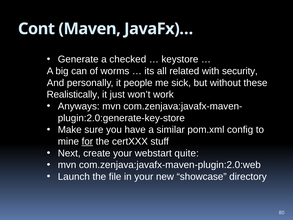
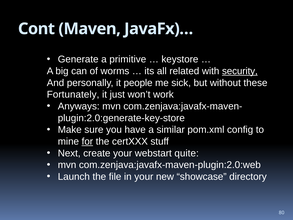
checked: checked -> primitive
security underline: none -> present
Realistically: Realistically -> Fortunately
